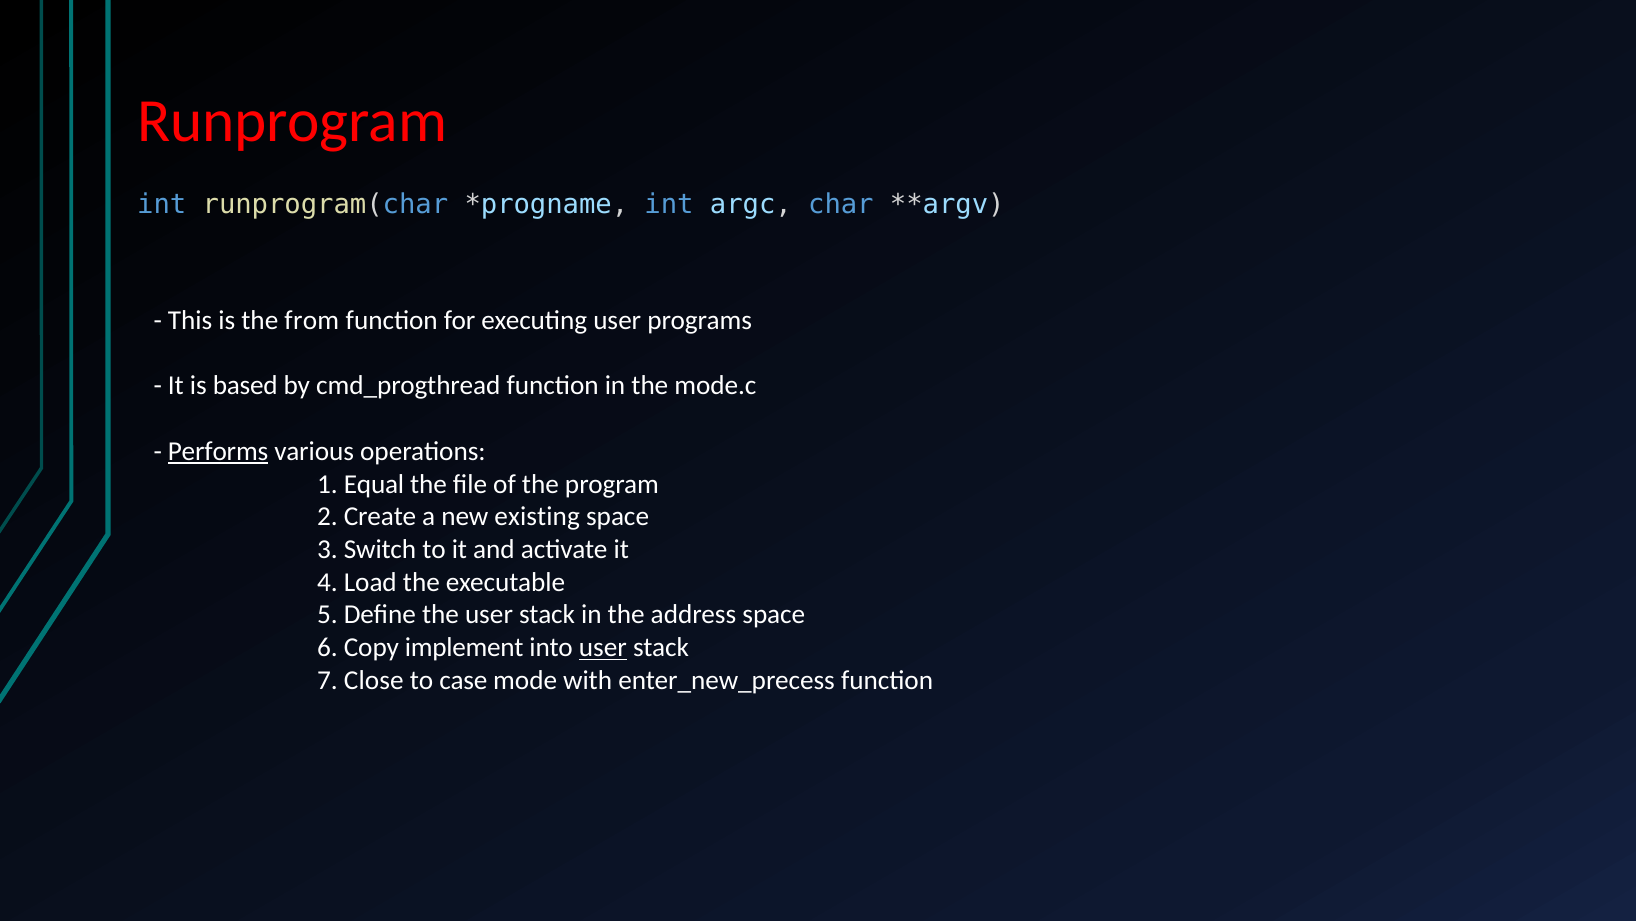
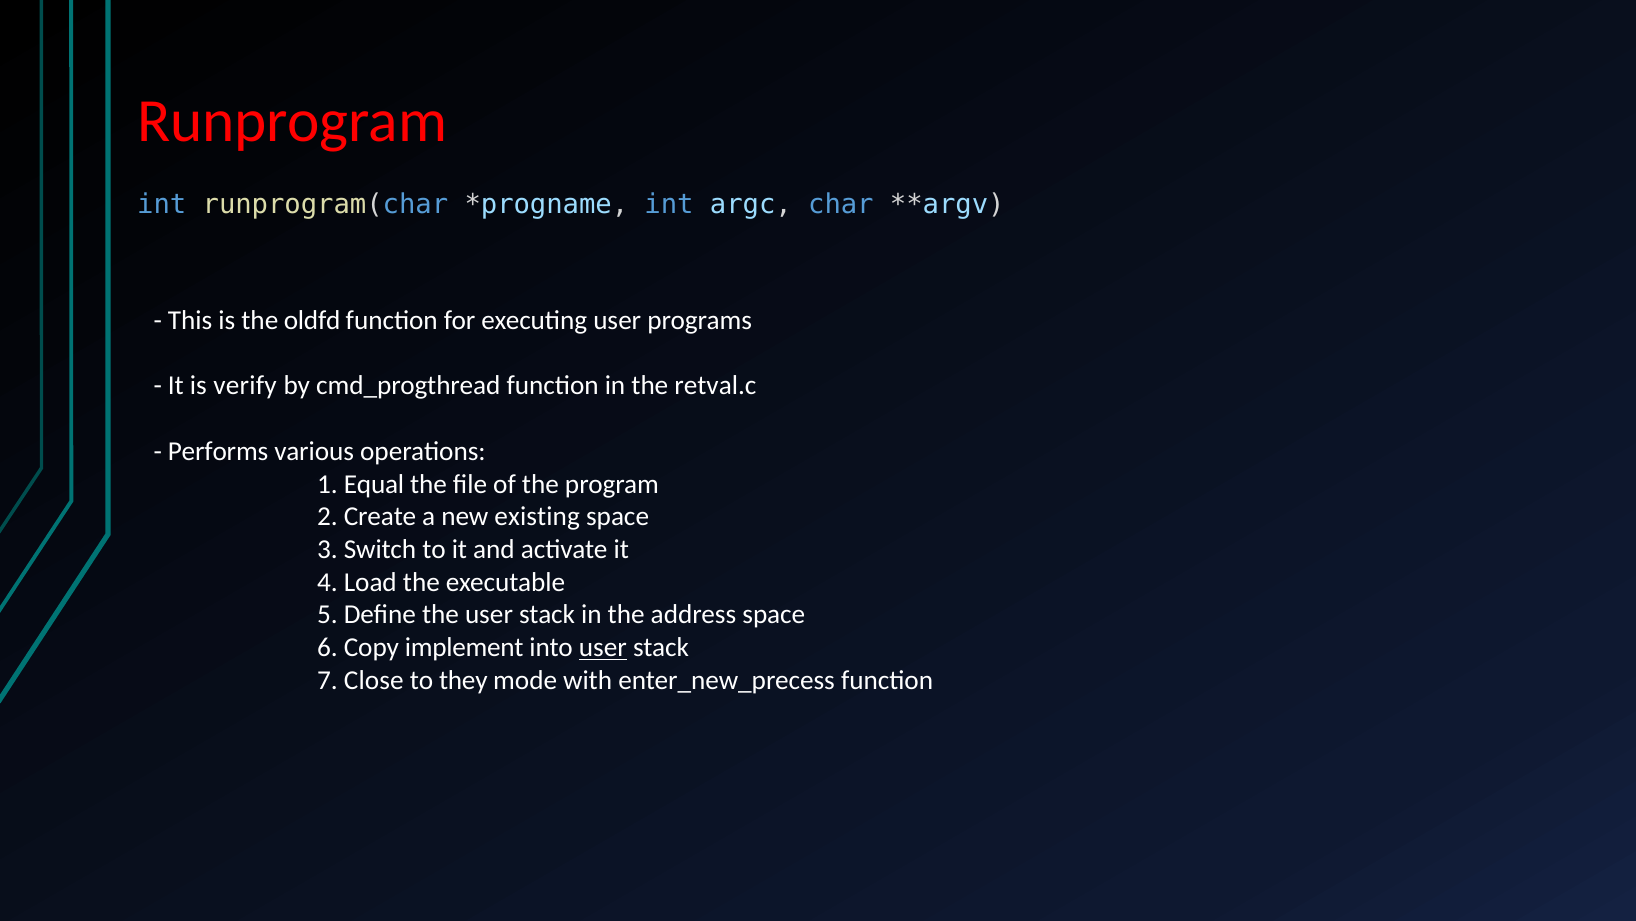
from: from -> oldfd
based: based -> verify
mode.c: mode.c -> retval.c
Performs underline: present -> none
case: case -> they
